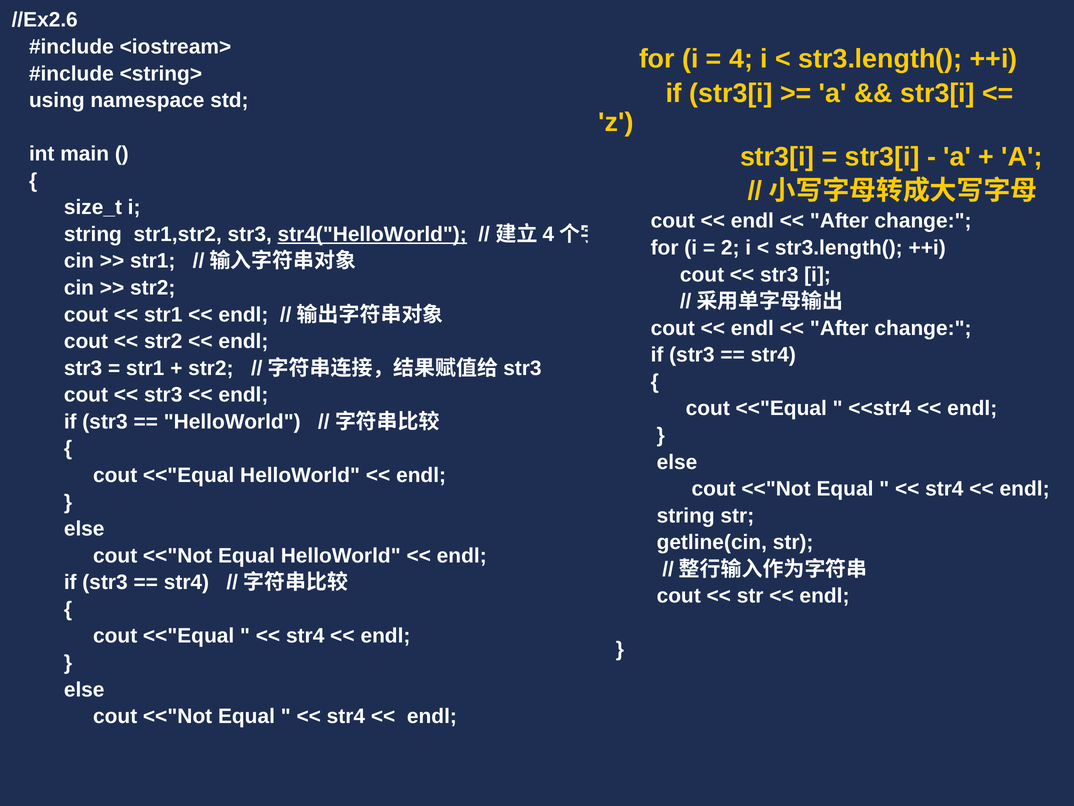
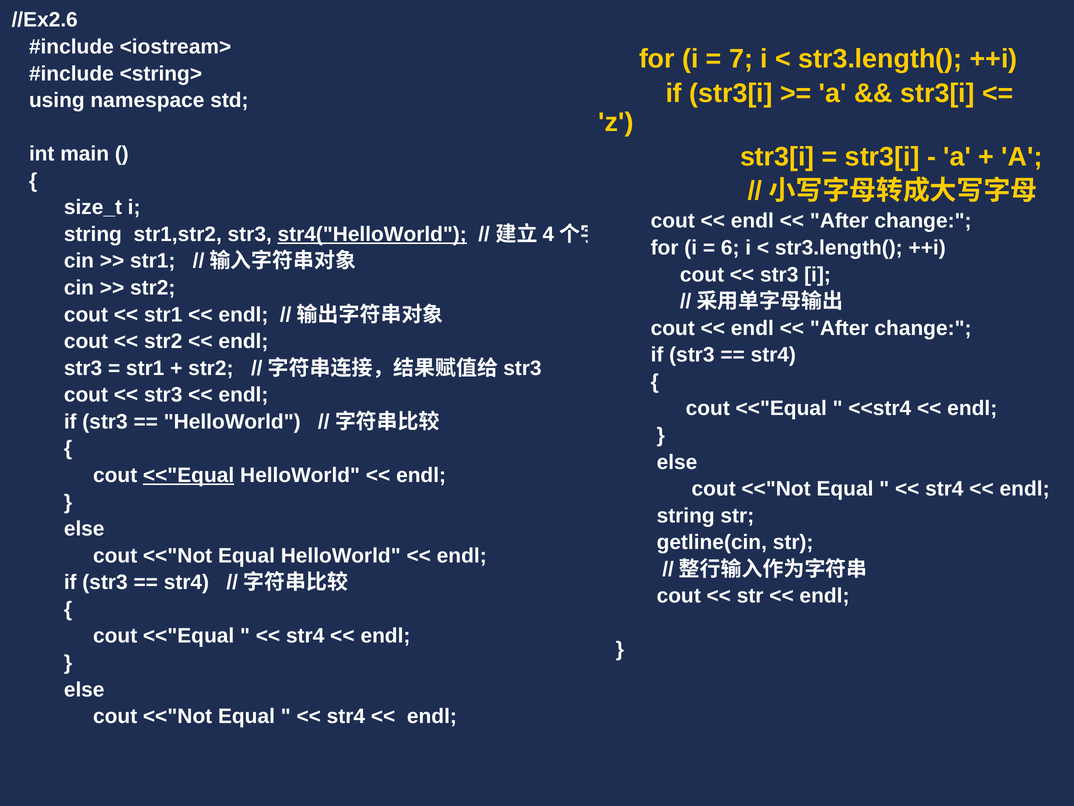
4: 4 -> 7
2: 2 -> 6
<<"Equal at (189, 475) underline: none -> present
